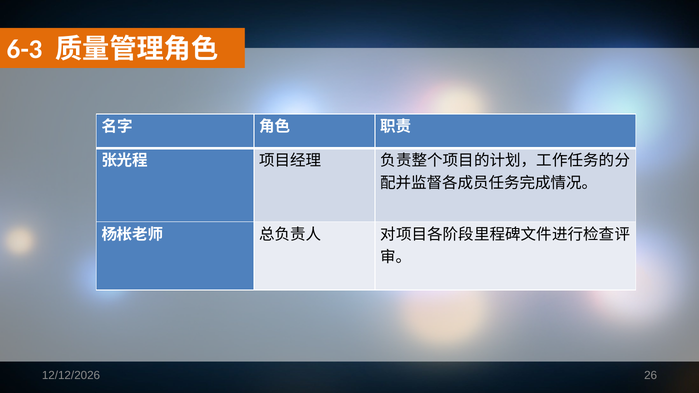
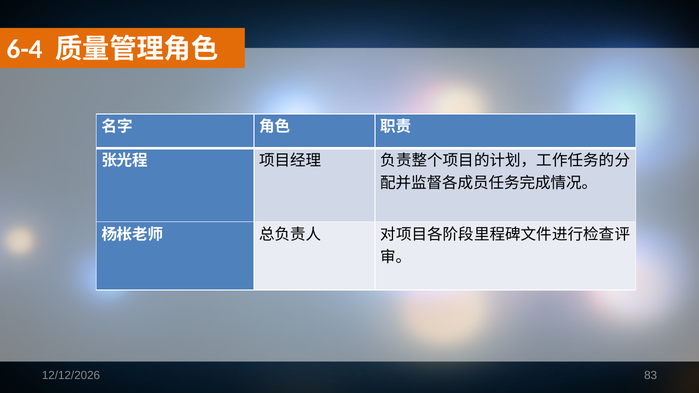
6-3: 6-3 -> 6-4
26: 26 -> 83
